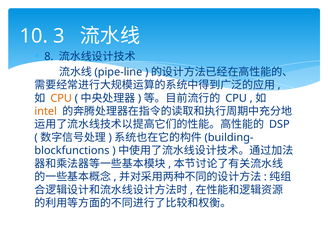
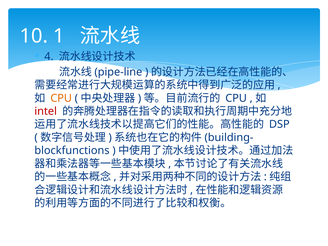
3: 3 -> 1
8: 8 -> 4
intel colour: orange -> red
